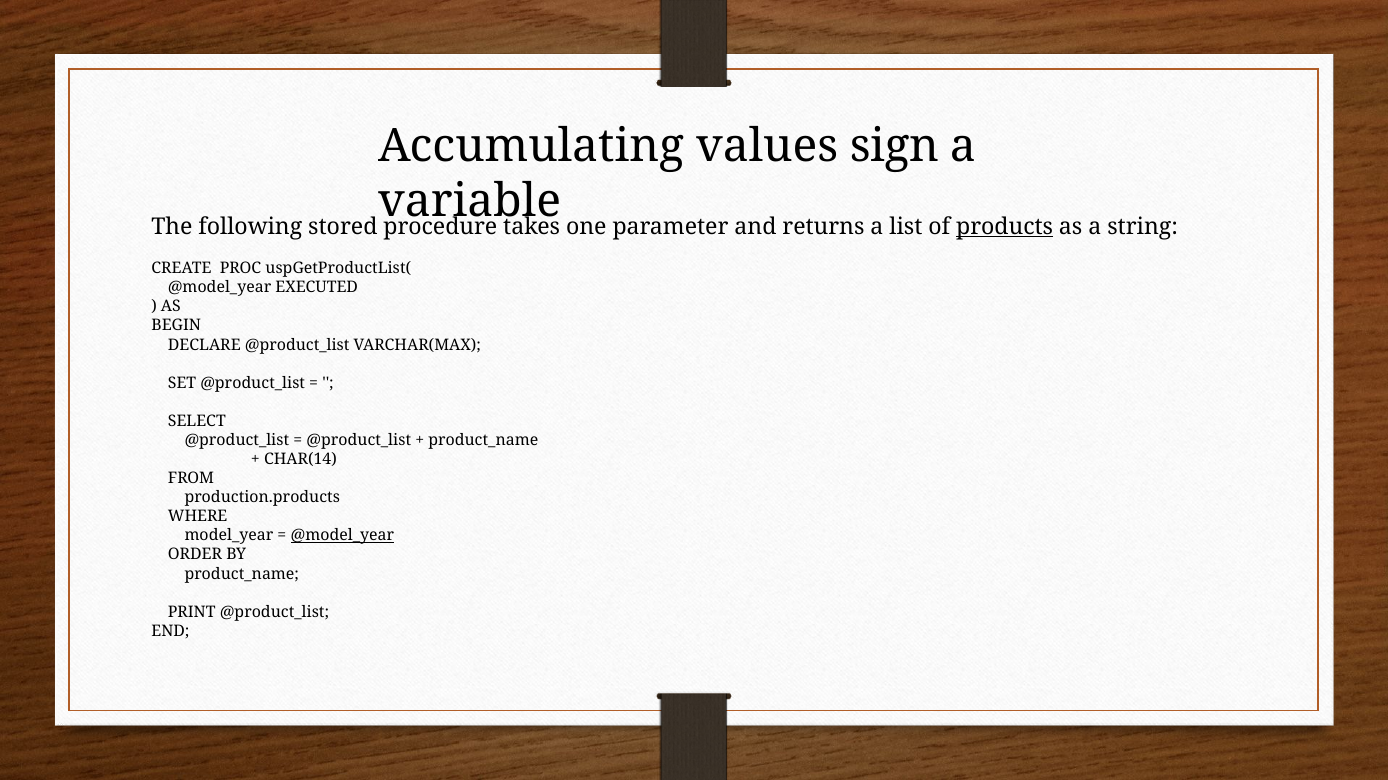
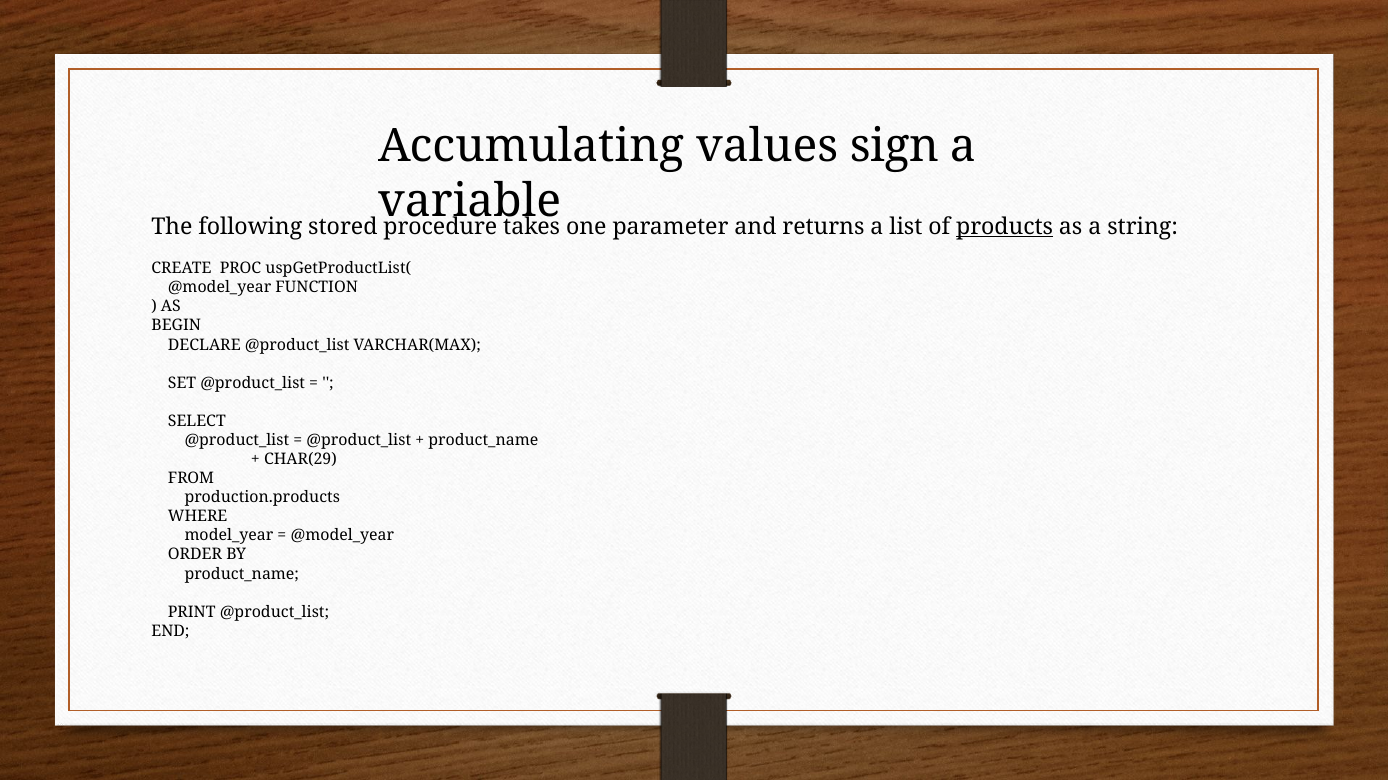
EXECUTED: EXECUTED -> FUNCTION
CHAR(14: CHAR(14 -> CHAR(29
@model_year at (342, 536) underline: present -> none
